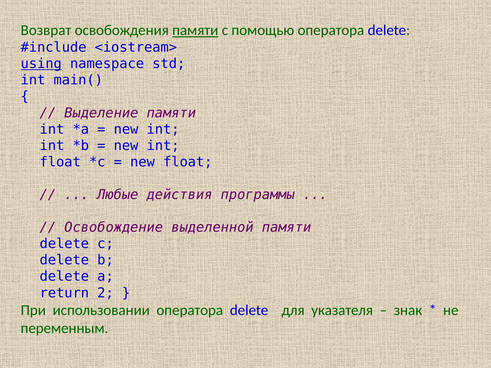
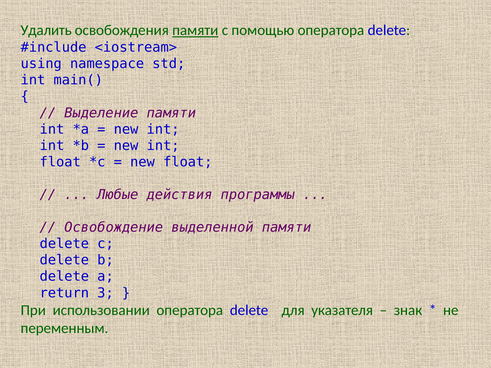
Возврат: Возврат -> Удалить
using underline: present -> none
2: 2 -> 3
